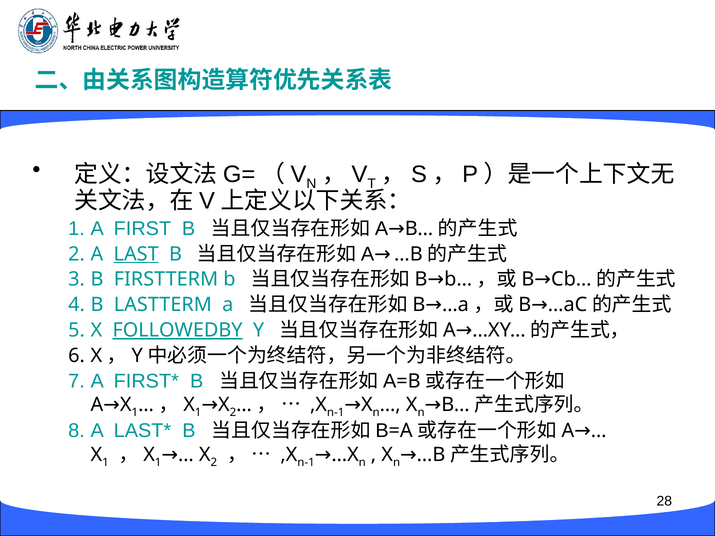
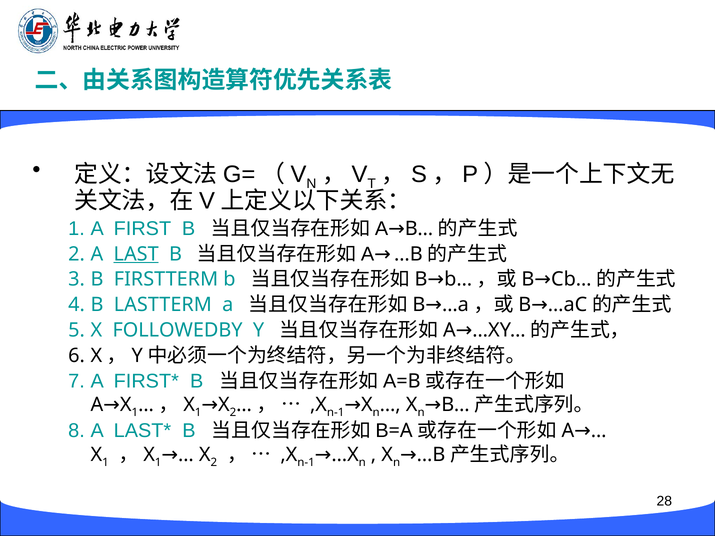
FOLLOWEDBY underline: present -> none
